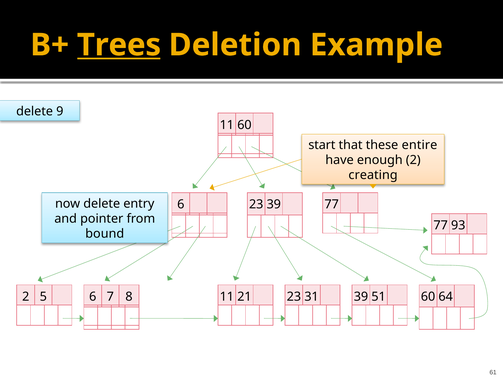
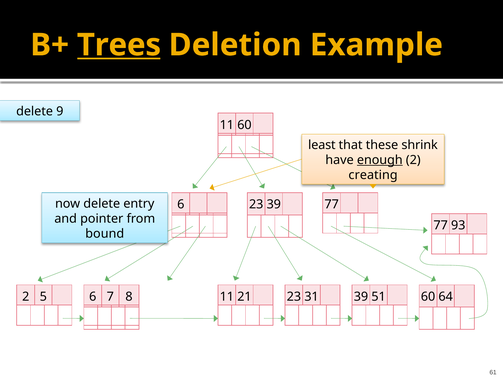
start: start -> least
entire: entire -> shrink
enough underline: none -> present
